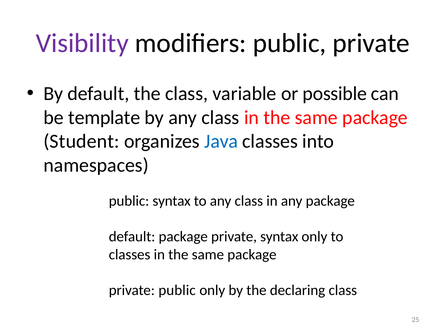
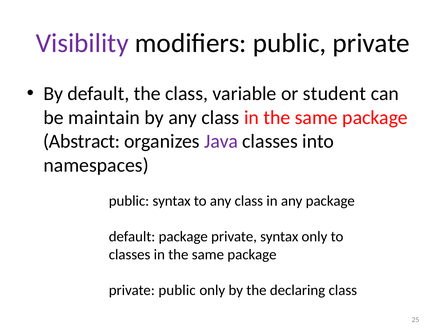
possible: possible -> student
template: template -> maintain
Student: Student -> Abstract
Java colour: blue -> purple
